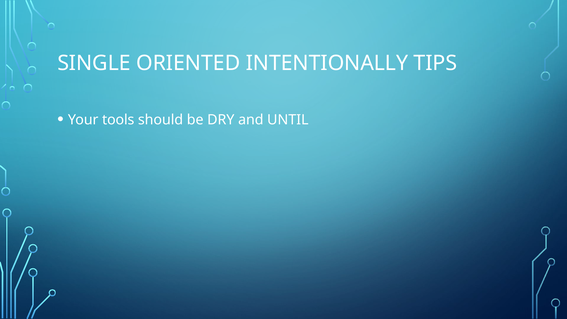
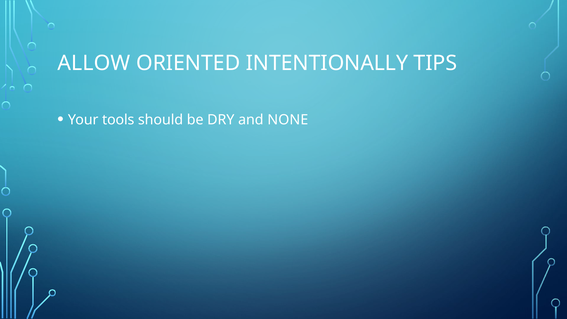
SINGLE: SINGLE -> ALLOW
UNTIL: UNTIL -> NONE
